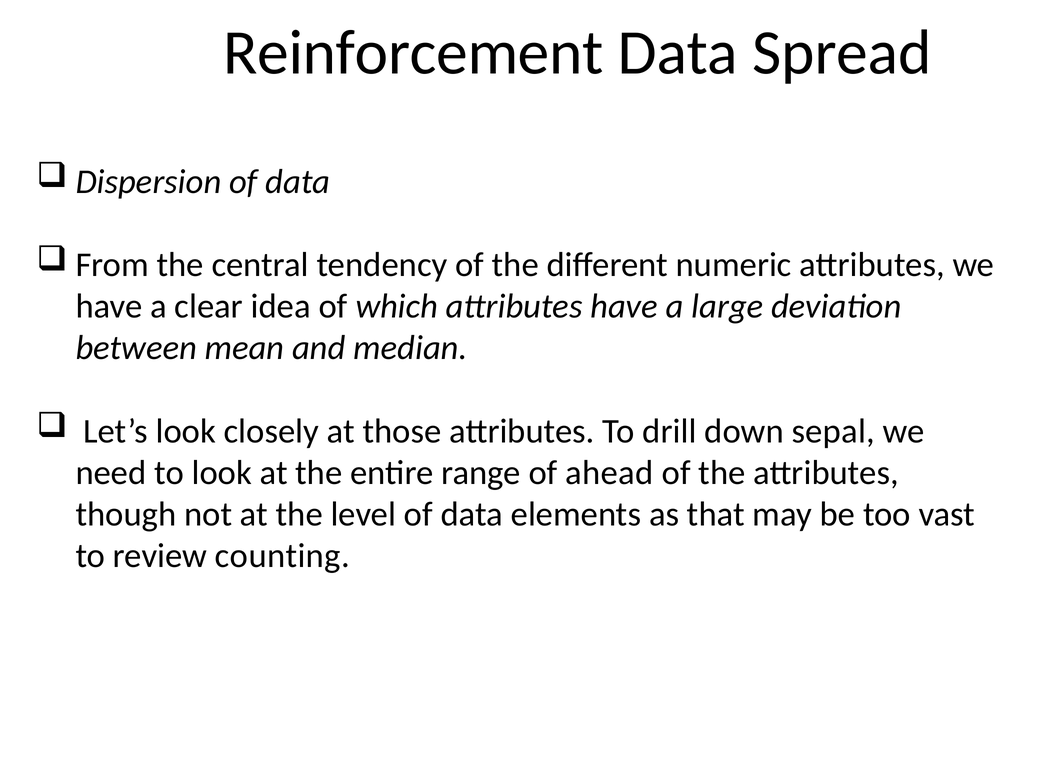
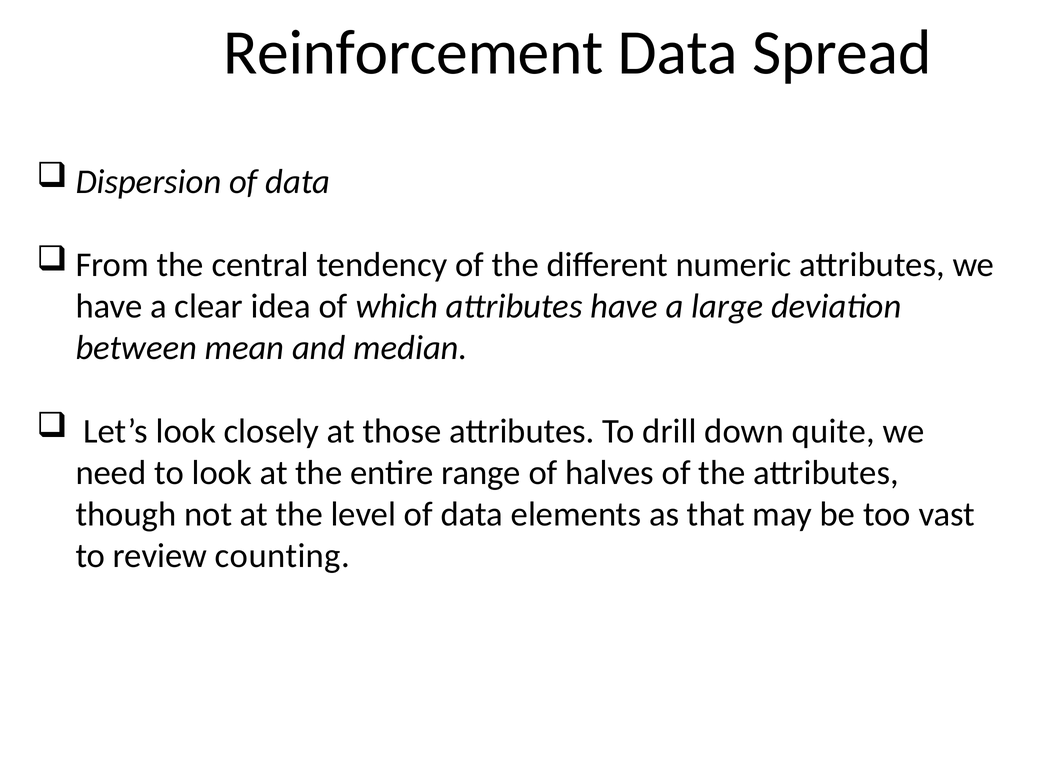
sepal: sepal -> quite
ahead: ahead -> halves
